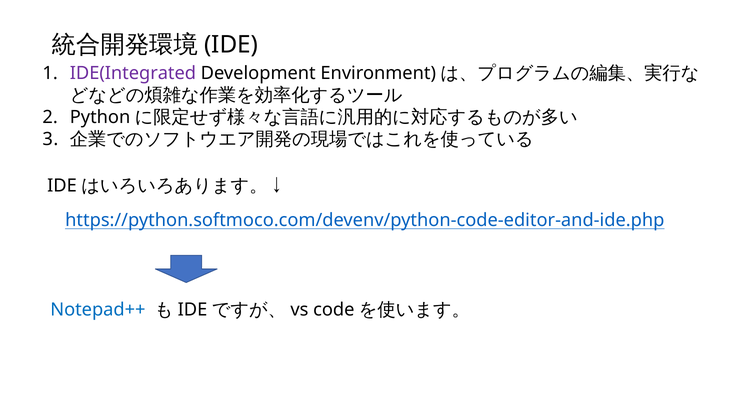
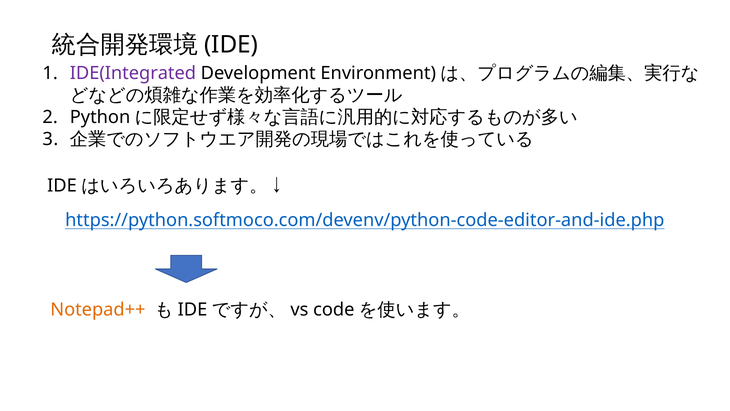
Notepad++ colour: blue -> orange
